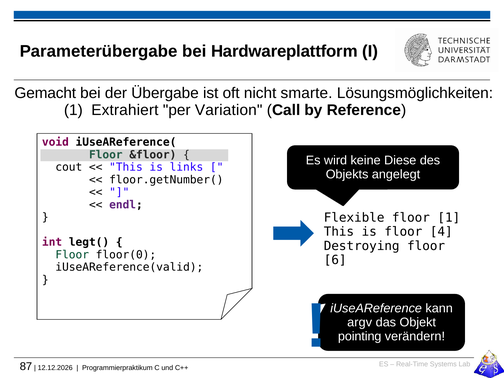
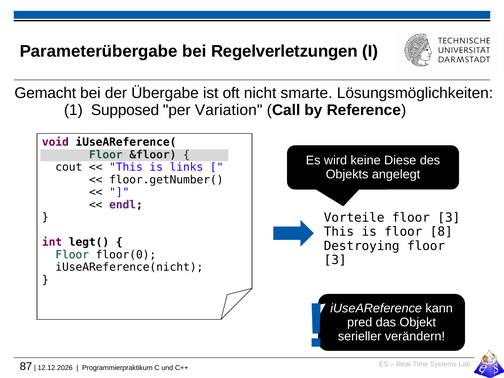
Hardwareplattform: Hardwareplattform -> Regelverletzungen
Extrahiert: Extrahiert -> Supposed
Flexible: Flexible -> Vorteile
1 at (449, 218): 1 -> 3
4: 4 -> 8
6 at (335, 260): 6 -> 3
iUseAReference(valid: iUseAReference(valid -> iUseAReference(nicht
argv: argv -> pred
pointing: pointing -> serieller
